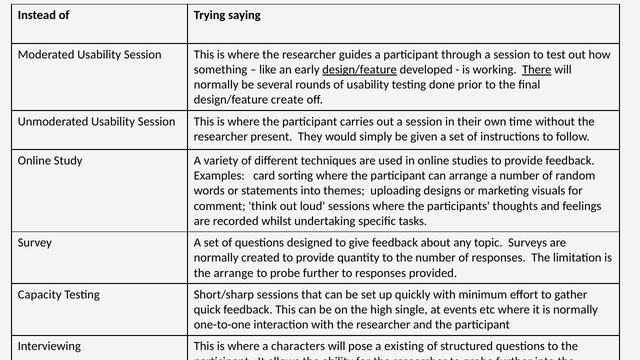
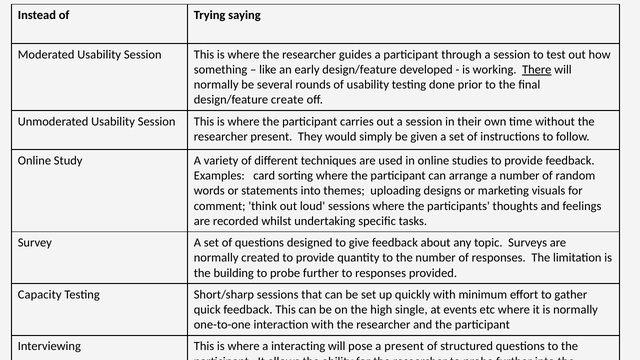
design/feature at (360, 70) underline: present -> none
the arrange: arrange -> building
characters: characters -> interacting
a existing: existing -> present
